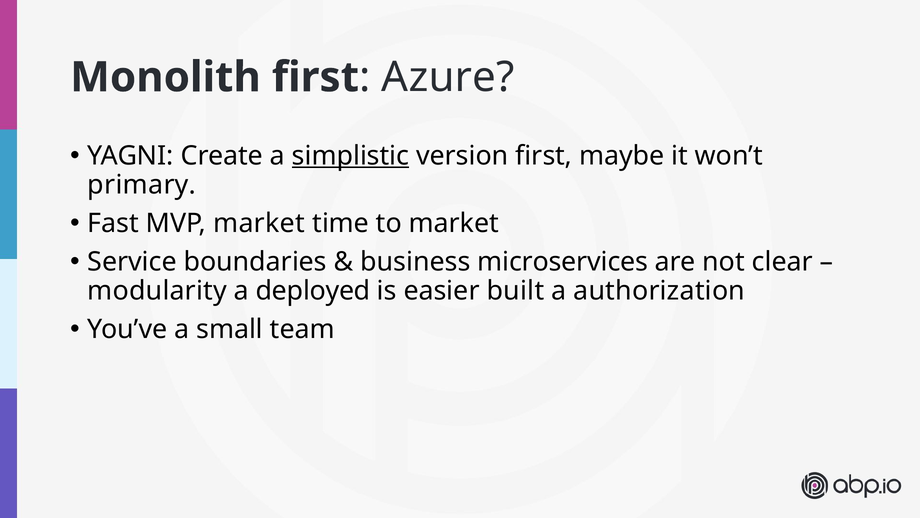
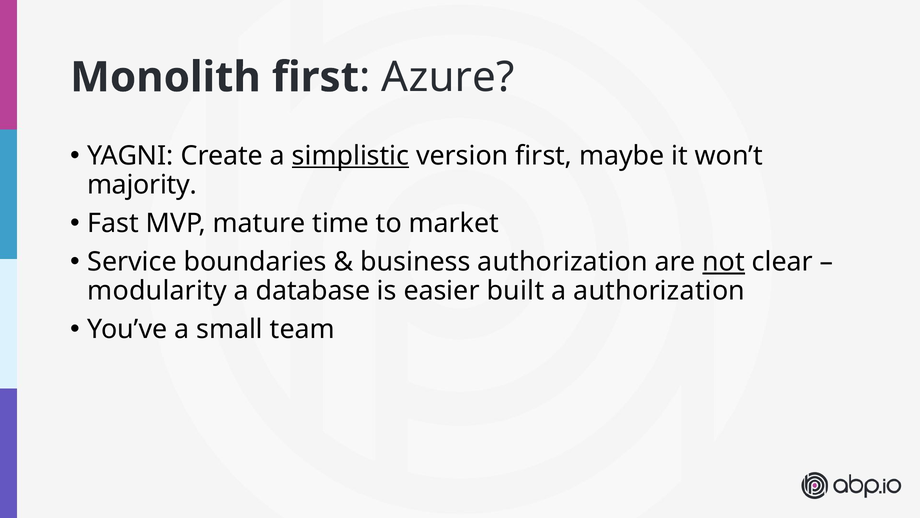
primary: primary -> majority
MVP market: market -> mature
business microservices: microservices -> authorization
not underline: none -> present
deployed: deployed -> database
